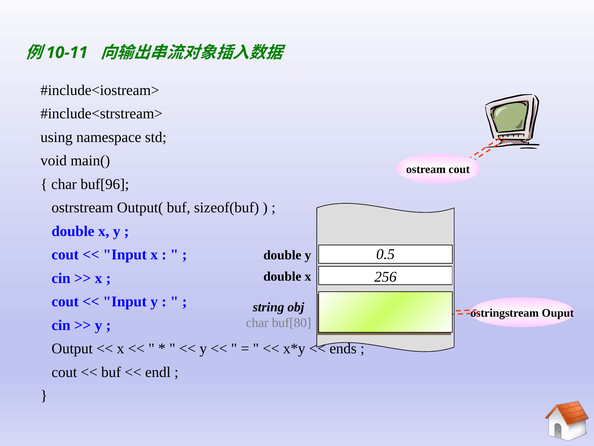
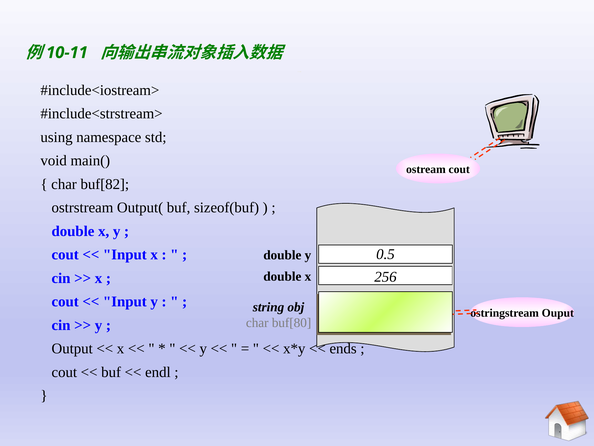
buf[96: buf[96 -> buf[82
